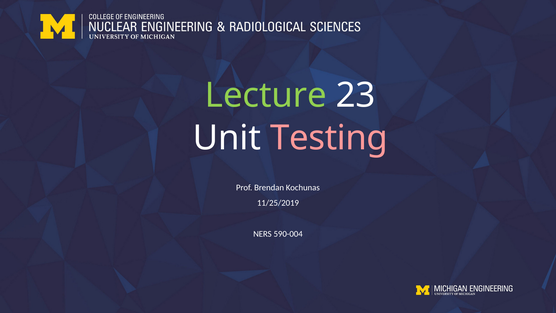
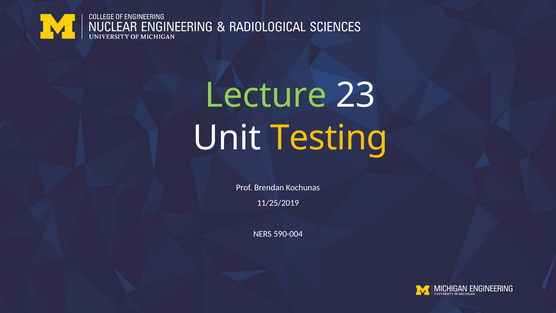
Testing colour: pink -> yellow
